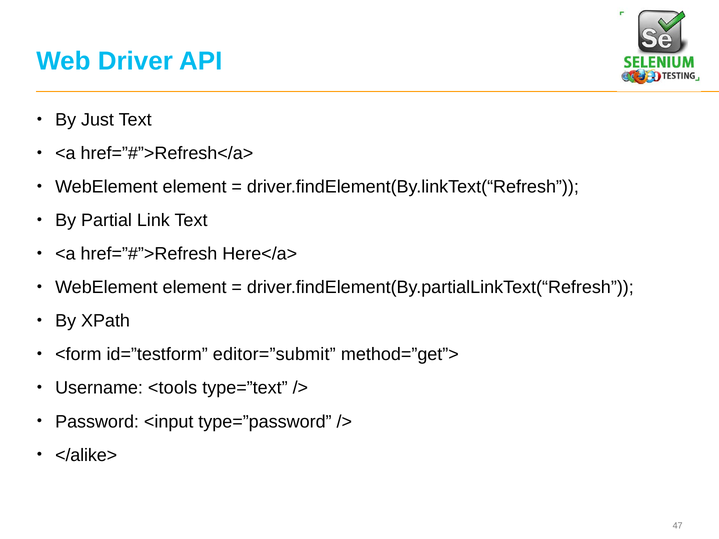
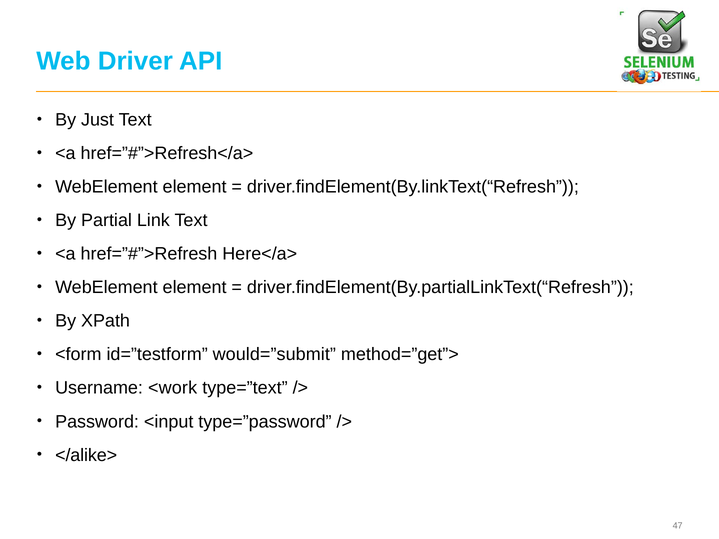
editor=”submit: editor=”submit -> would=”submit
<tools: <tools -> <work
